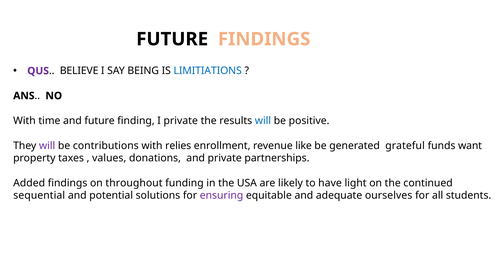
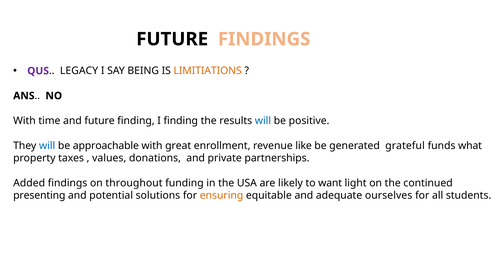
BELIEVE: BELIEVE -> LEGACY
LIMITIATIONS colour: blue -> orange
I private: private -> finding
will at (47, 146) colour: purple -> blue
contributions: contributions -> approachable
relies: relies -> great
want: want -> what
have: have -> want
sequential: sequential -> presenting
ensuring colour: purple -> orange
